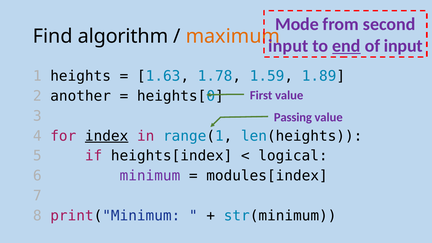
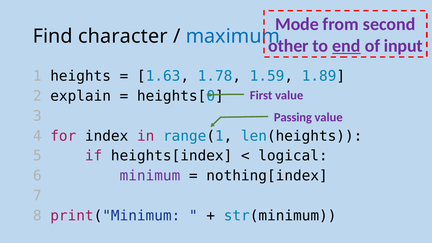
algorithm: algorithm -> character
maximum colour: orange -> blue
input at (288, 46): input -> other
another: another -> explain
index underline: present -> none
modules[index: modules[index -> nothing[index
